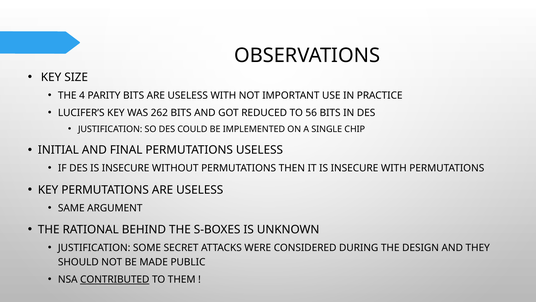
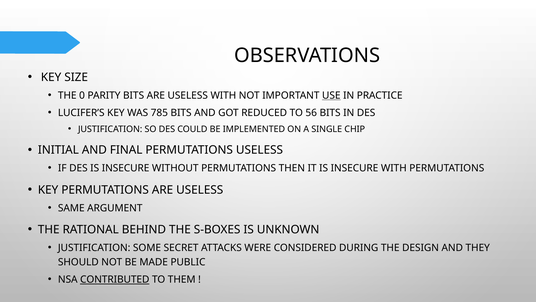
4: 4 -> 0
USE underline: none -> present
262: 262 -> 785
